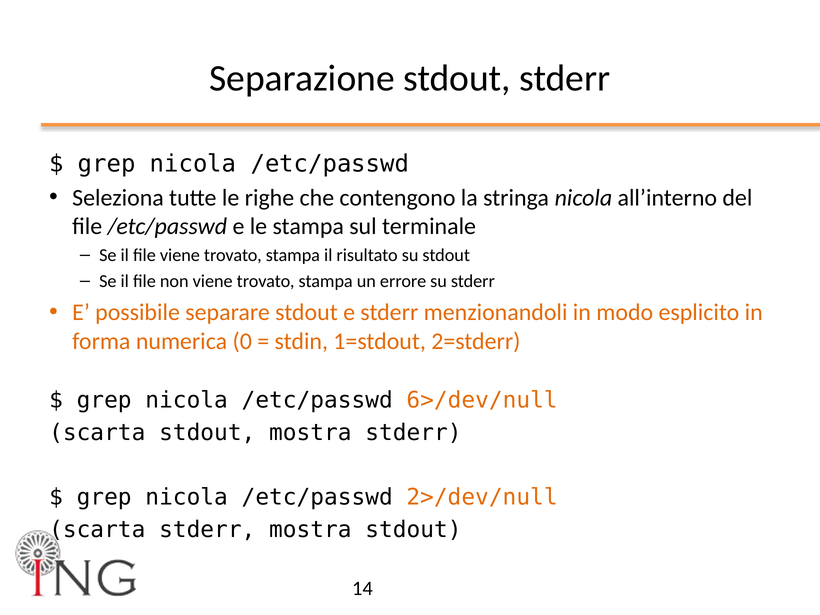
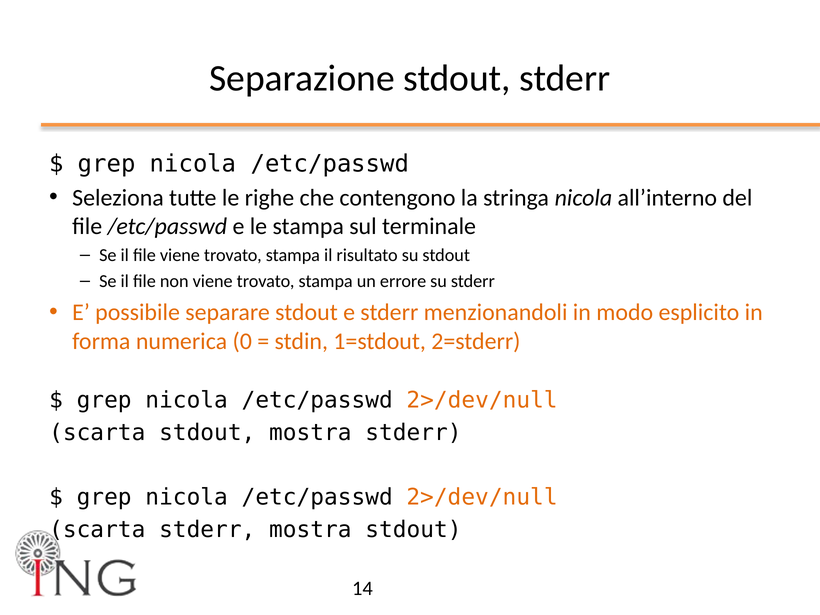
6>/dev/null at (482, 400): 6>/dev/null -> 2>/dev/null
